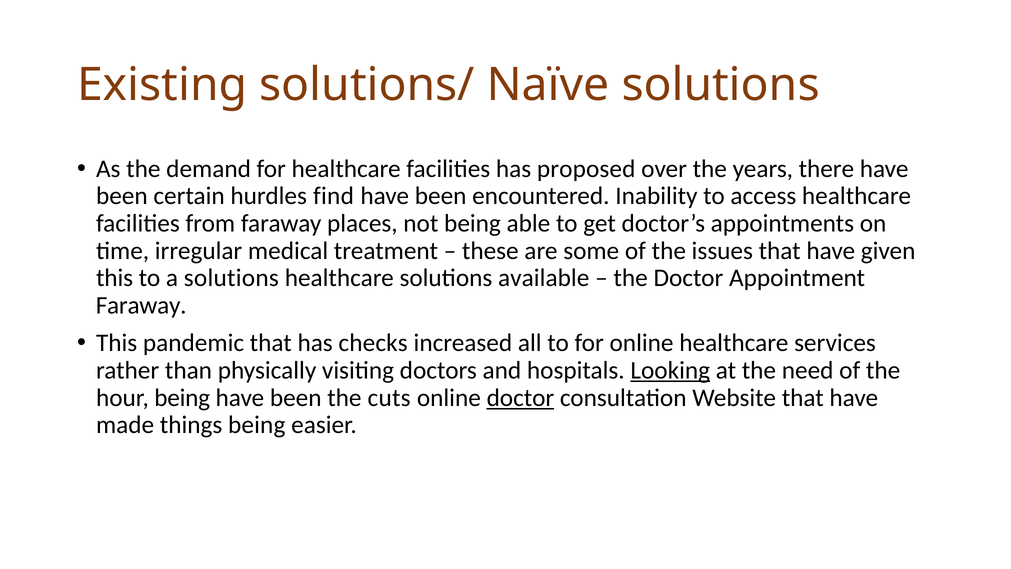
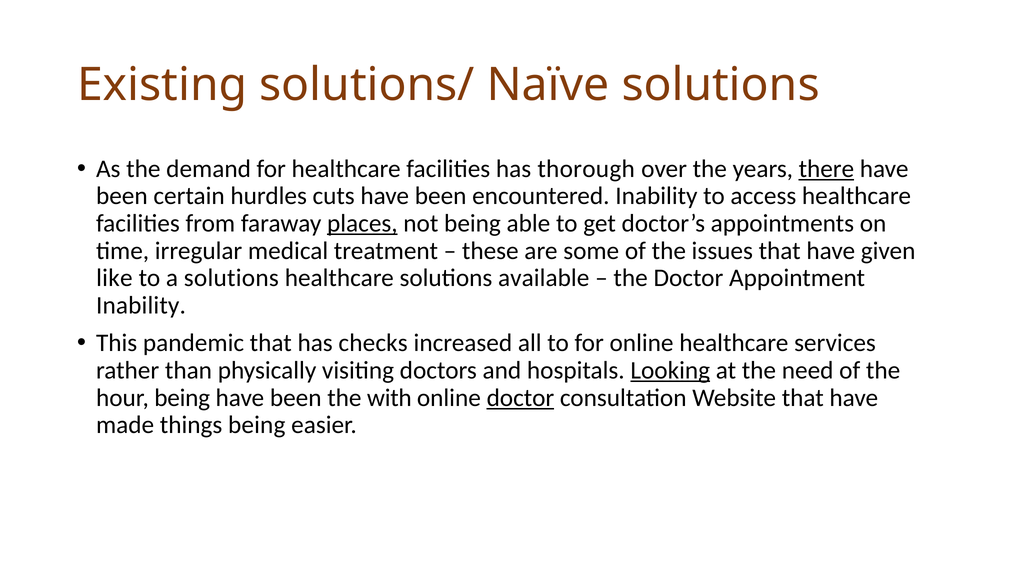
proposed: proposed -> thorough
there underline: none -> present
find: find -> cuts
places underline: none -> present
this at (115, 278): this -> like
Faraway at (141, 305): Faraway -> Inability
cuts: cuts -> with
